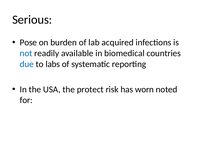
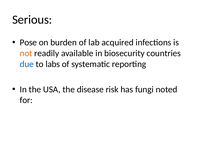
not colour: blue -> orange
biomedical: biomedical -> biosecurity
protect: protect -> disease
worn: worn -> fungi
